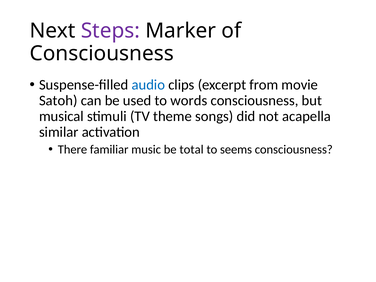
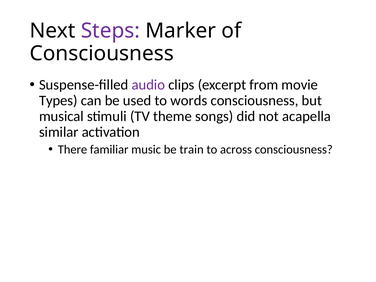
audio colour: blue -> purple
Satoh: Satoh -> Types
total: total -> train
seems: seems -> across
